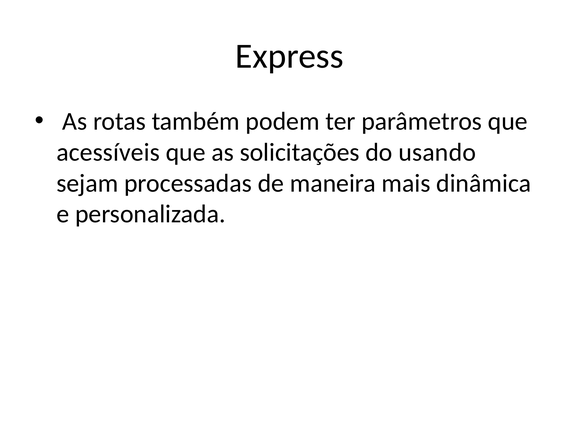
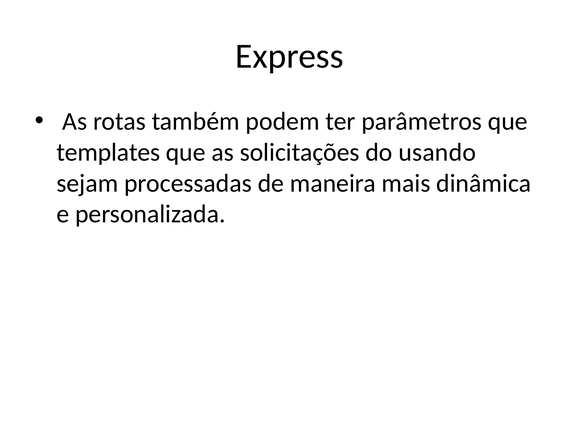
acessíveis: acessíveis -> templates
